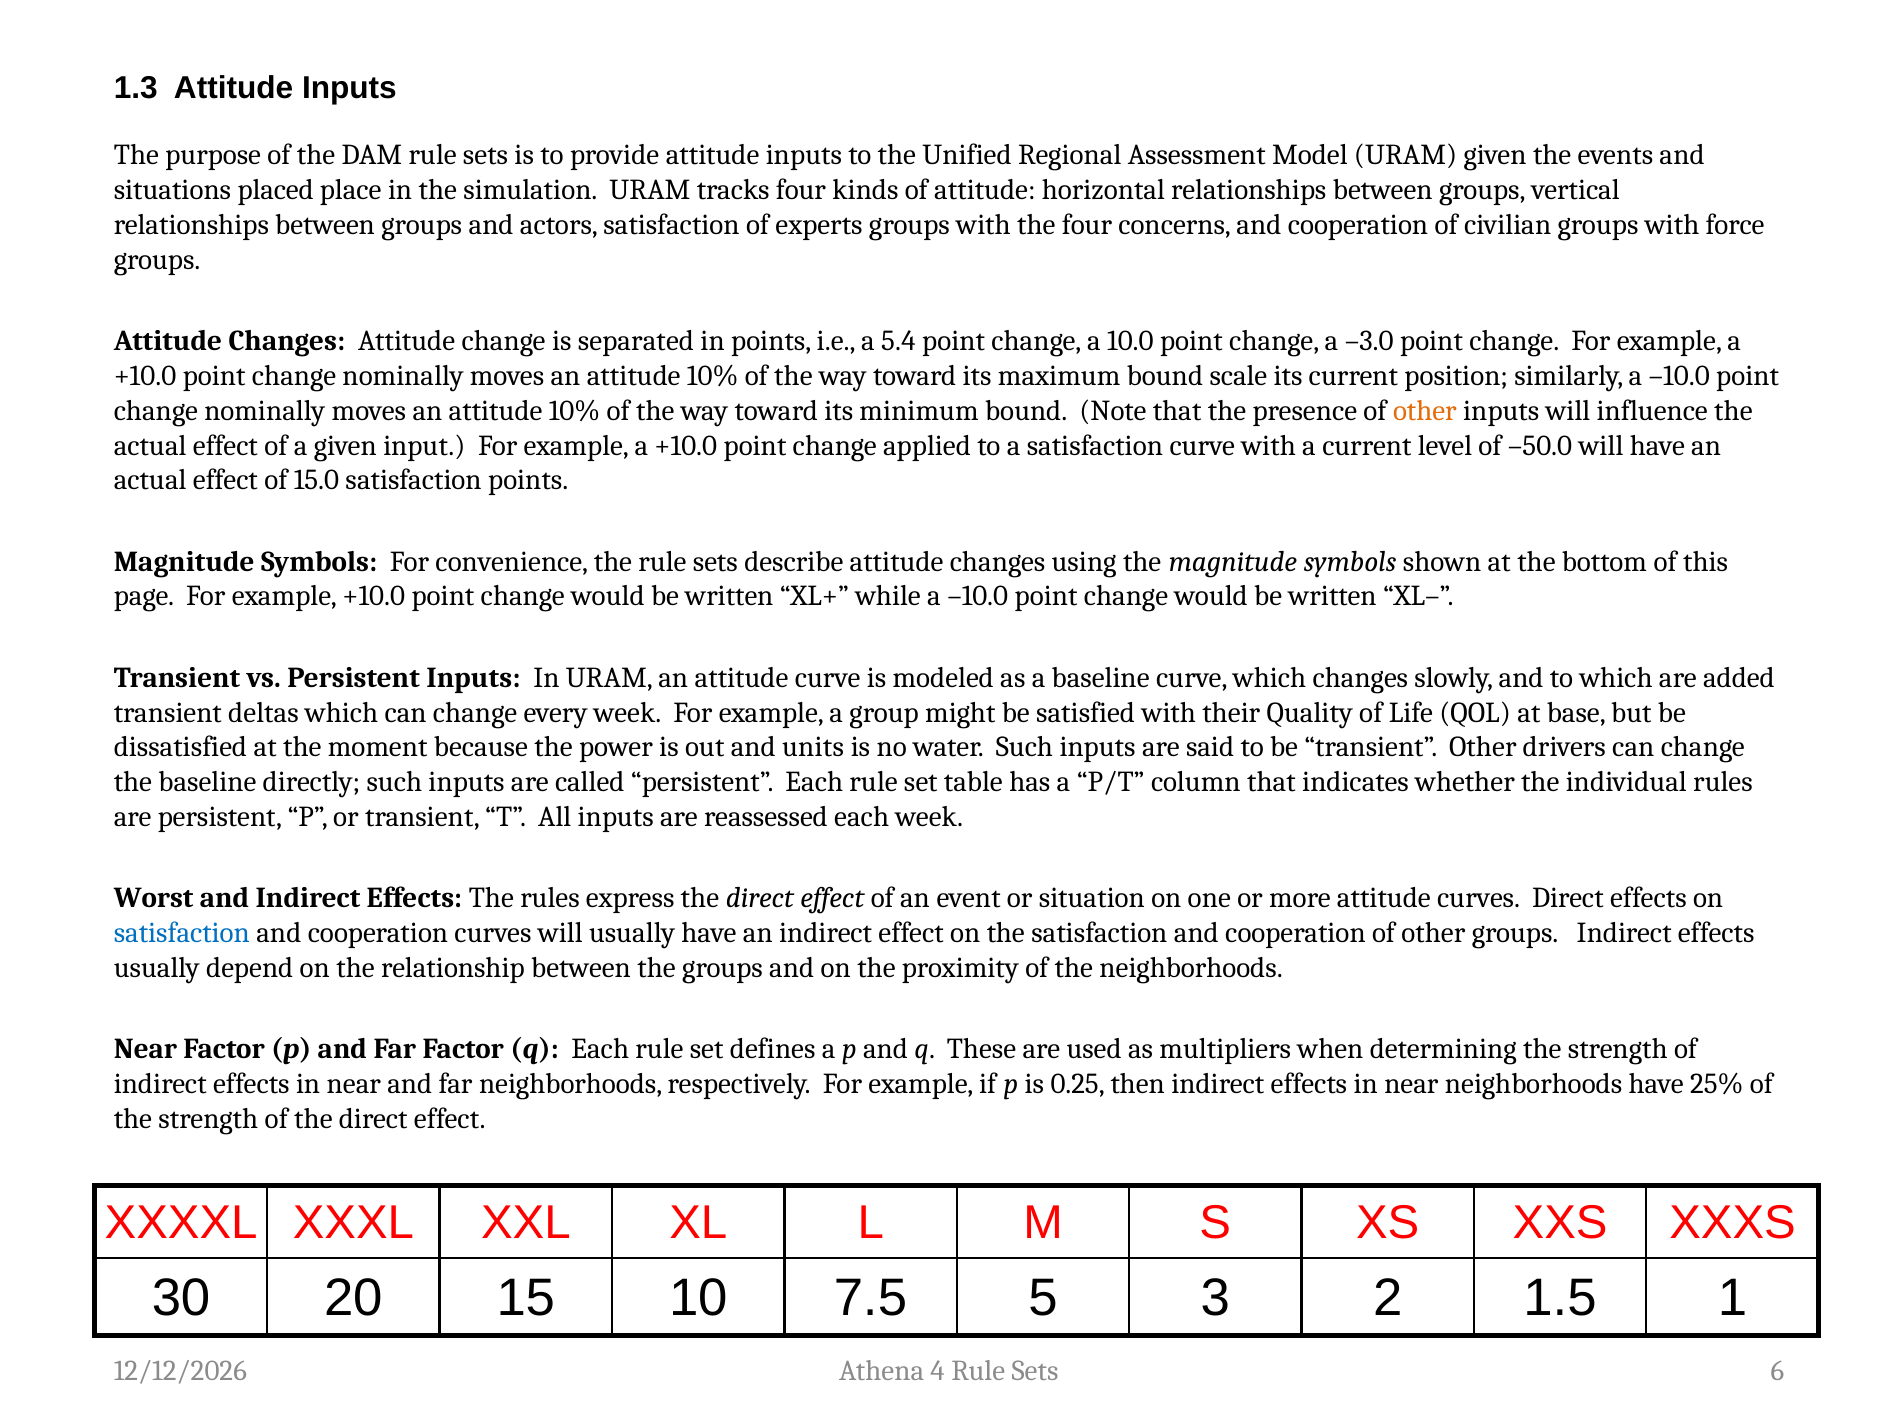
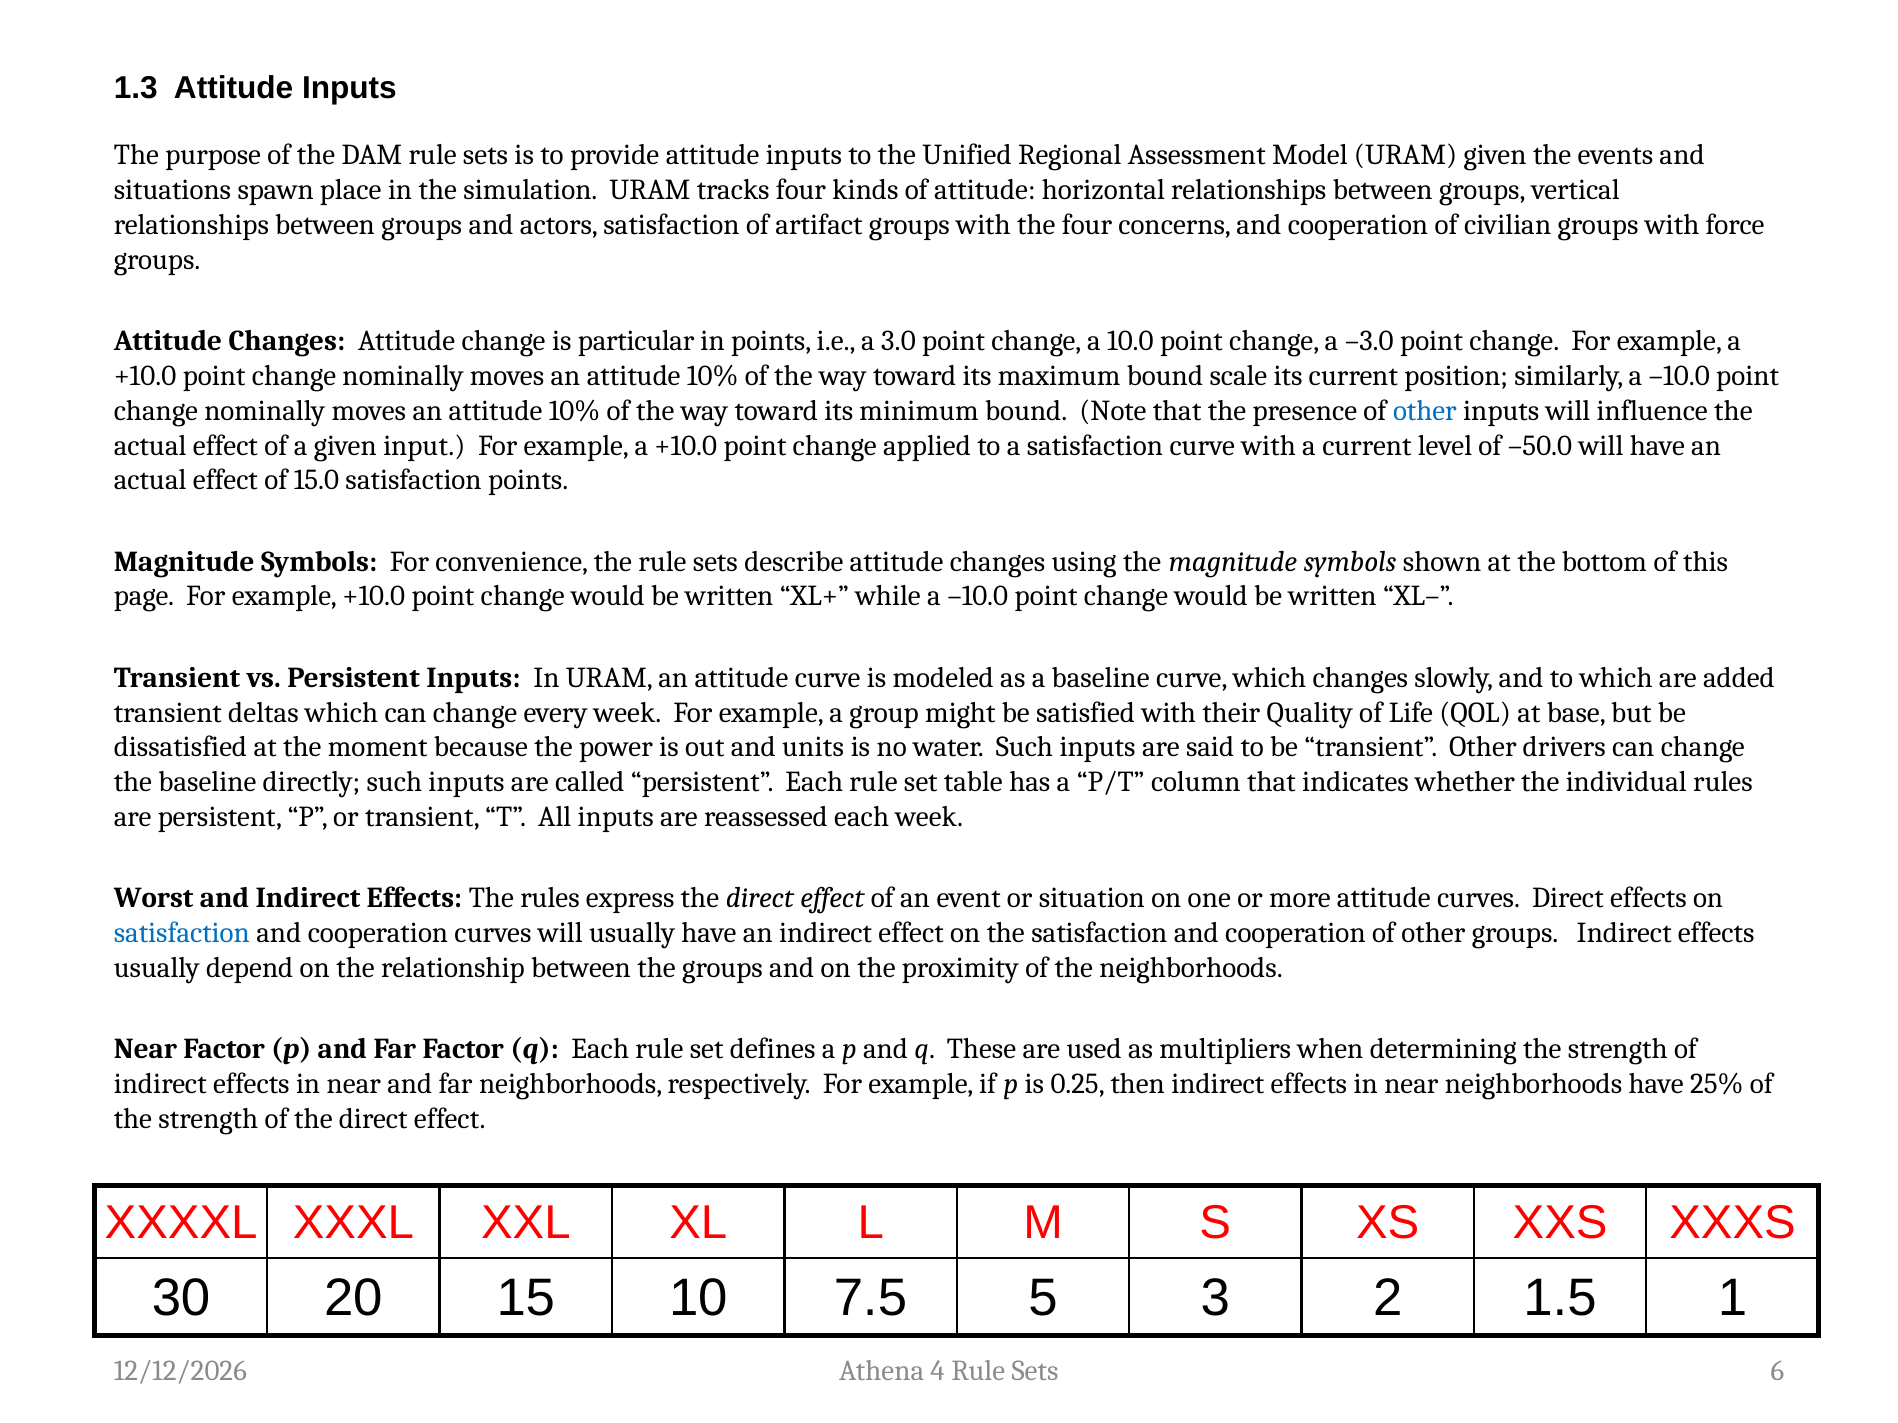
placed: placed -> spawn
experts: experts -> artifact
separated: separated -> particular
5.4: 5.4 -> 3.0
other at (1425, 411) colour: orange -> blue
